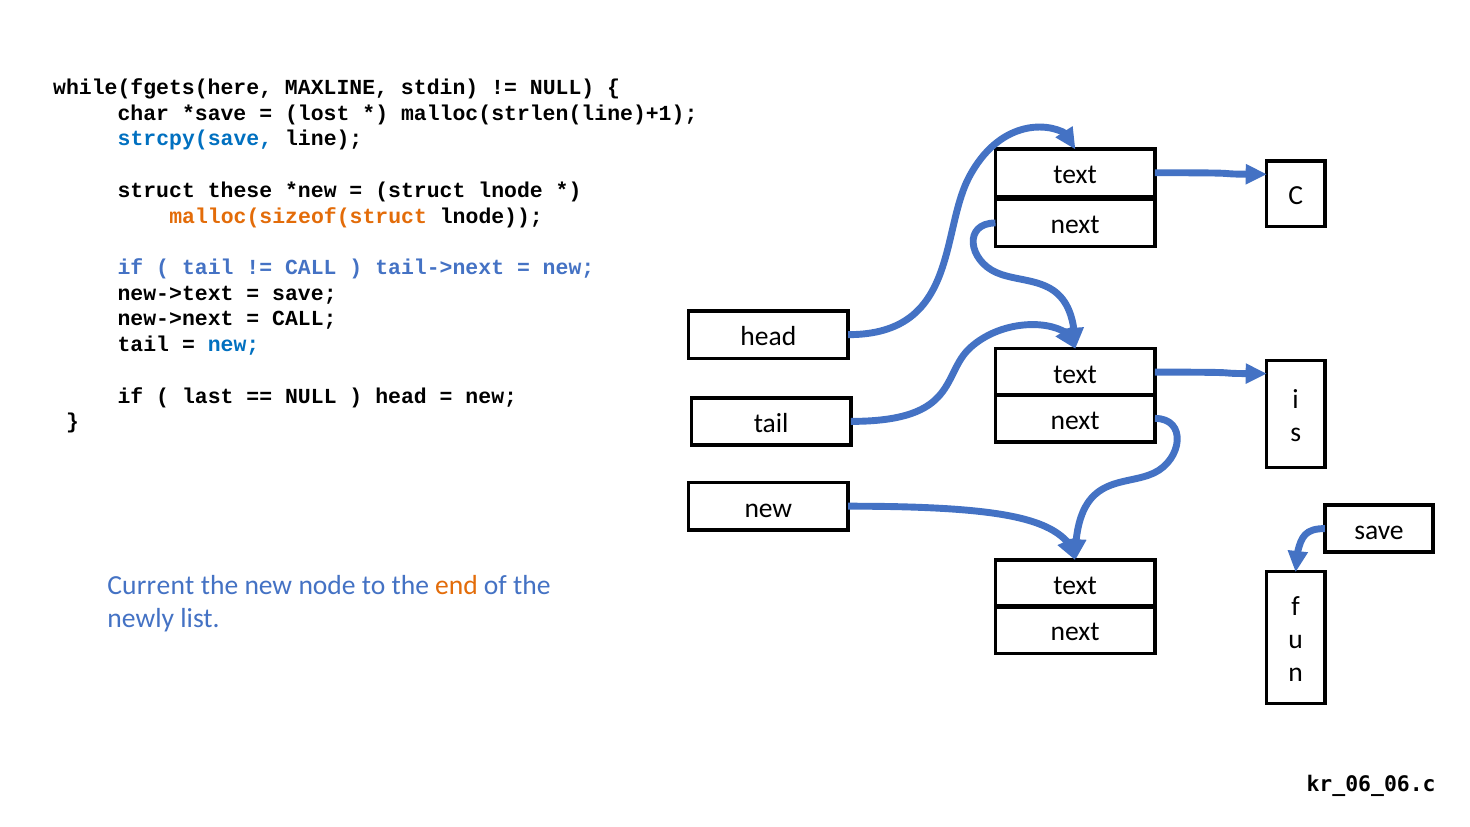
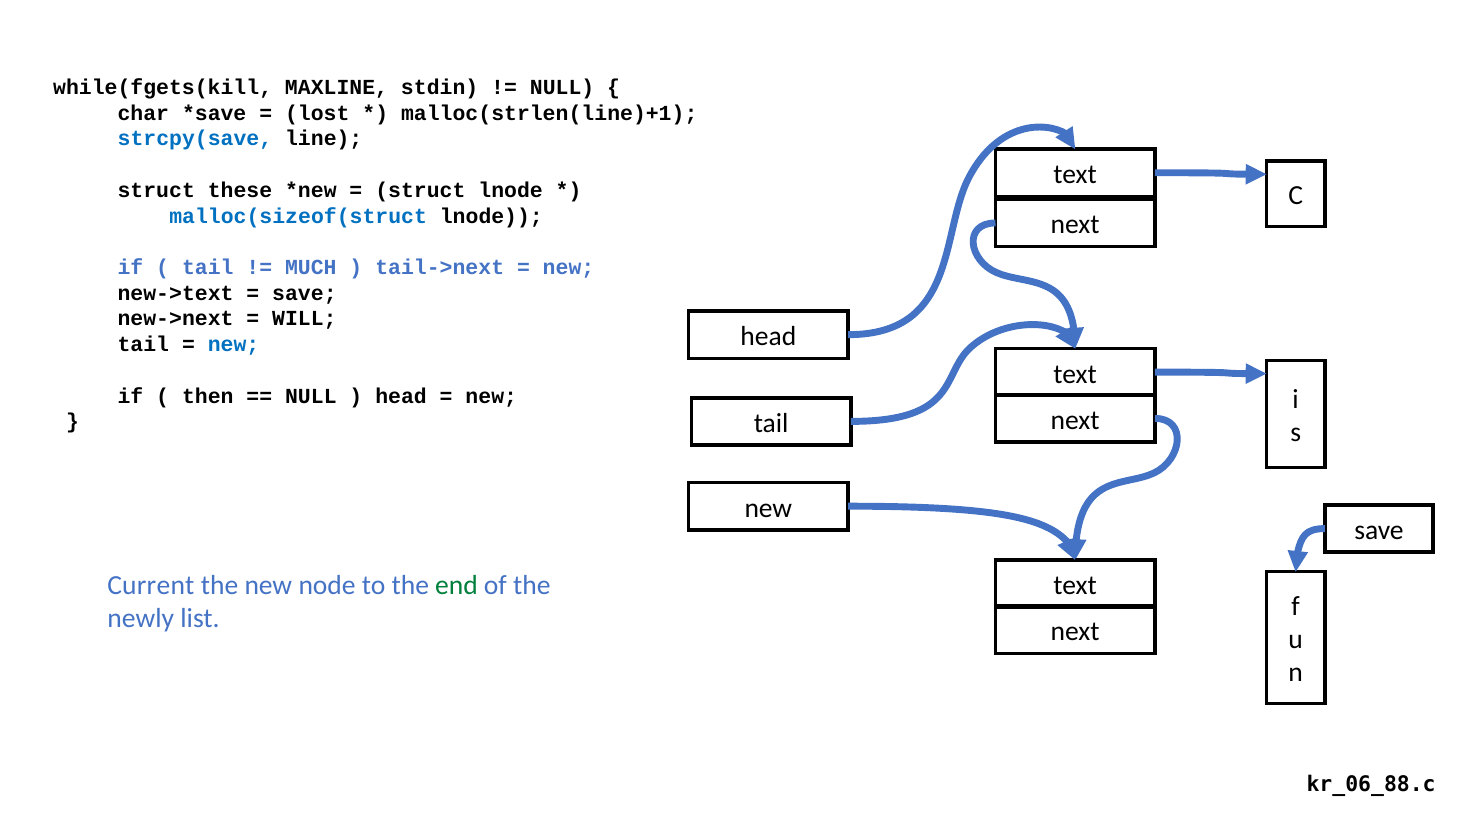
while(fgets(here: while(fgets(here -> while(fgets(kill
malloc(sizeof(struct colour: orange -> blue
CALL at (311, 267): CALL -> MUCH
CALL at (304, 319): CALL -> WILL
last: last -> then
end colour: orange -> green
kr_06_06.c: kr_06_06.c -> kr_06_88.c
